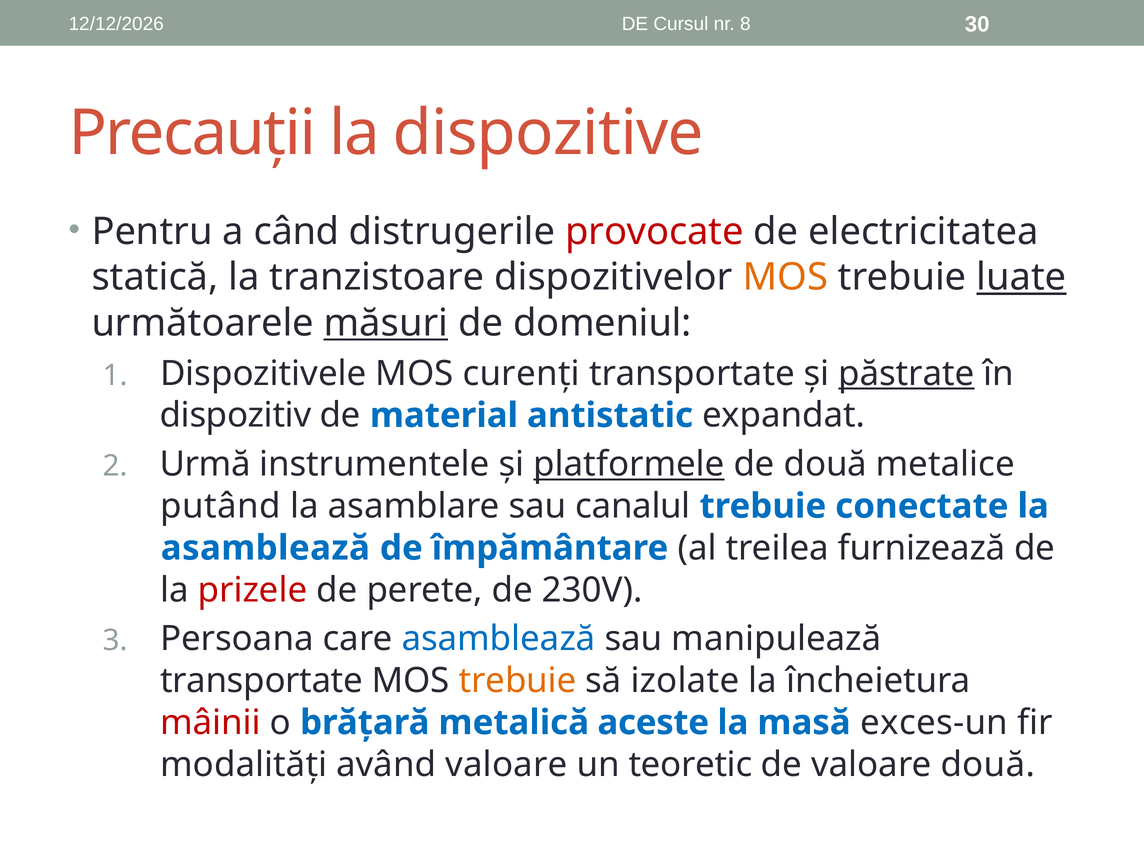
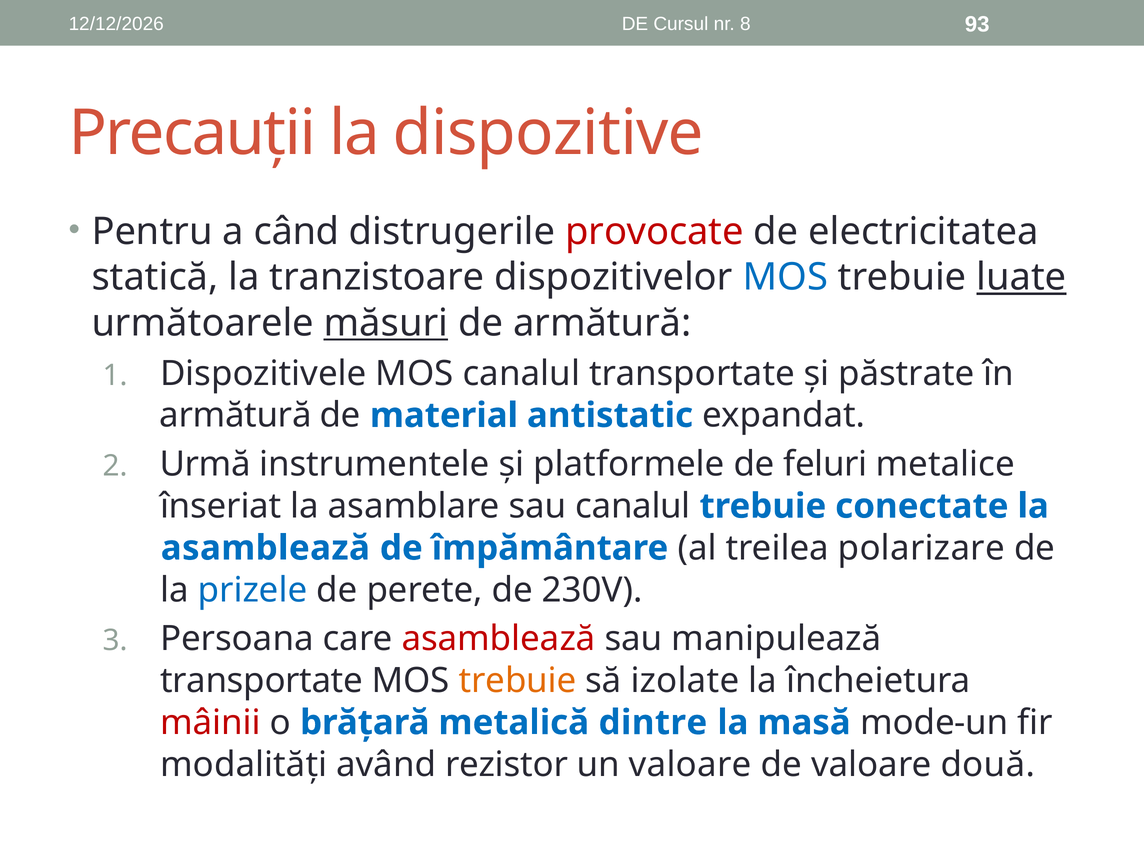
30: 30 -> 93
MOS at (785, 277) colour: orange -> blue
de domeniul: domeniul -> armătură
MOS curenți: curenți -> canalul
păstrate underline: present -> none
dispozitiv at (236, 415): dispozitiv -> armătură
platformele underline: present -> none
de două: două -> feluri
putând: putând -> înseriat
furnizează: furnizează -> polarizare
prizele colour: red -> blue
asamblează at (499, 639) colour: blue -> red
aceste: aceste -> dintre
exces-un: exces-un -> mode-un
având valoare: valoare -> rezistor
un teoretic: teoretic -> valoare
